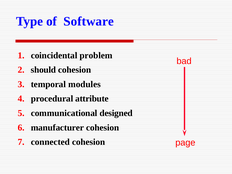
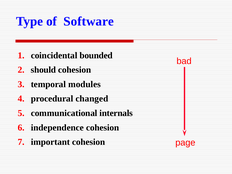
problem: problem -> bounded
attribute: attribute -> changed
designed: designed -> internals
manufacturer: manufacturer -> independence
connected: connected -> important
